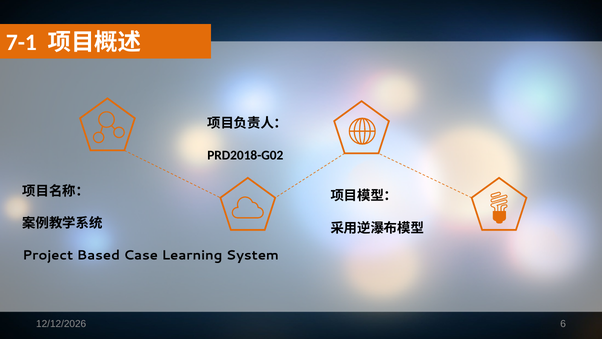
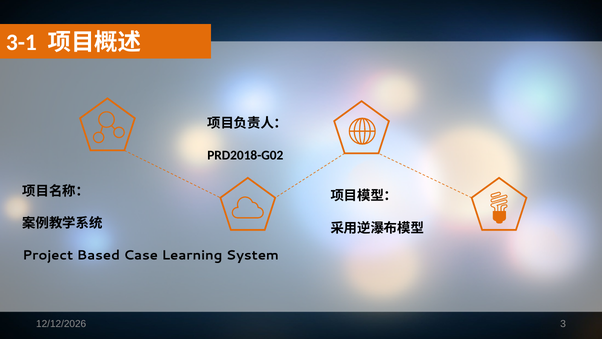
7-1: 7-1 -> 3-1
6: 6 -> 3
